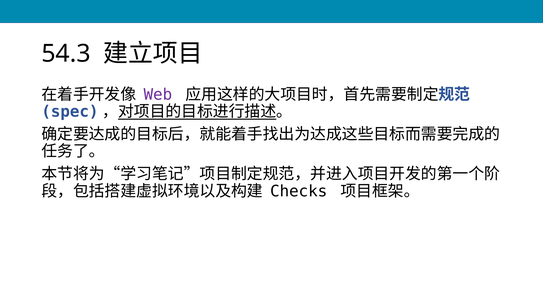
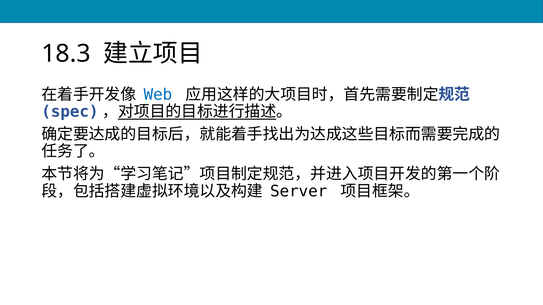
54.3: 54.3 -> 18.3
Web colour: purple -> blue
Checks: Checks -> Server
